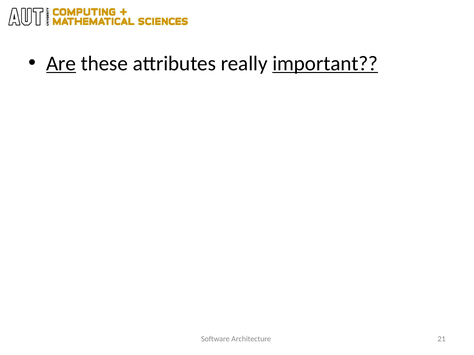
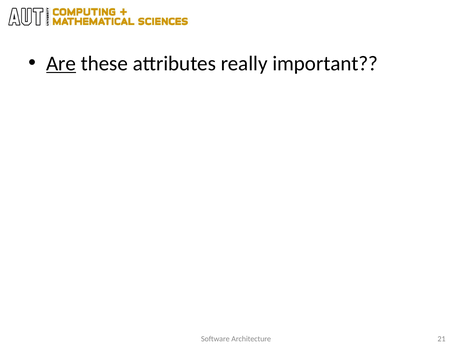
important underline: present -> none
